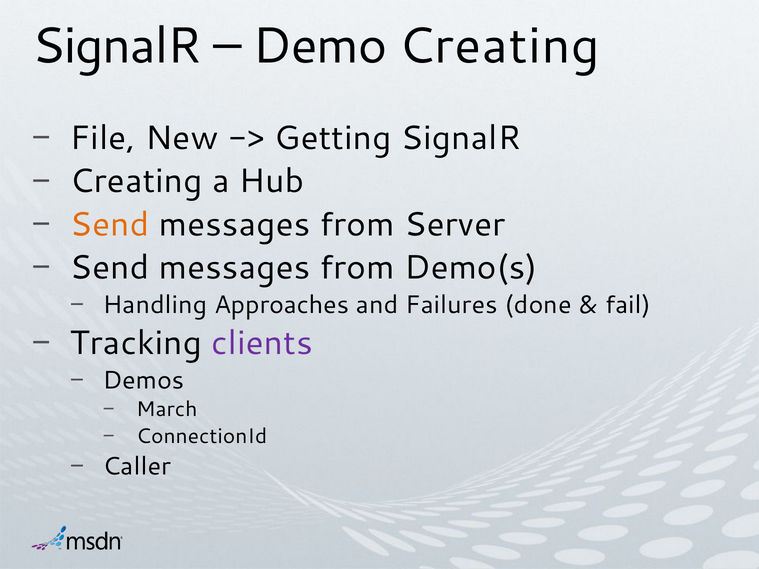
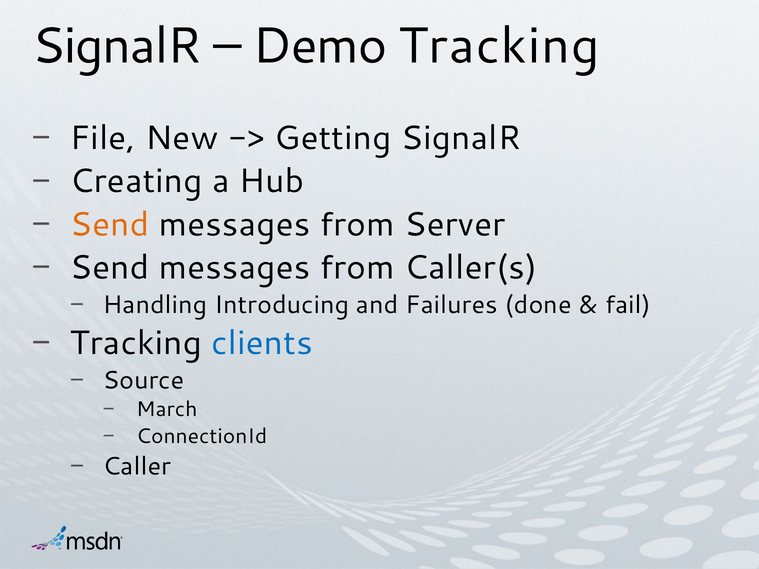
Demo Creating: Creating -> Tracking
Demo(s: Demo(s -> Caller(s
Approaches: Approaches -> Introducing
clients colour: purple -> blue
Demos: Demos -> Source
